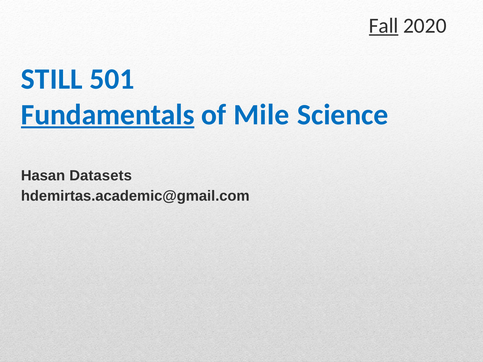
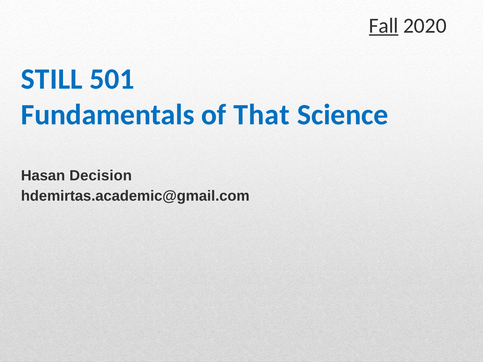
Fundamentals underline: present -> none
Mile: Mile -> That
Datasets: Datasets -> Decision
